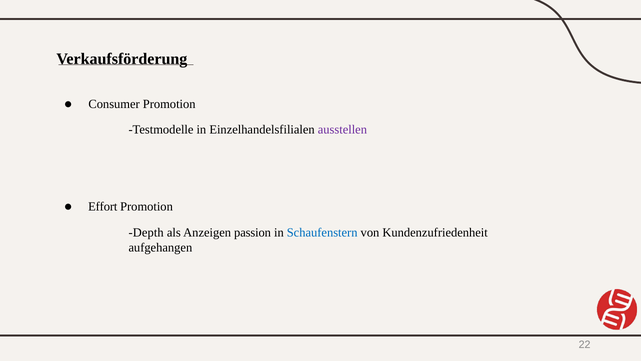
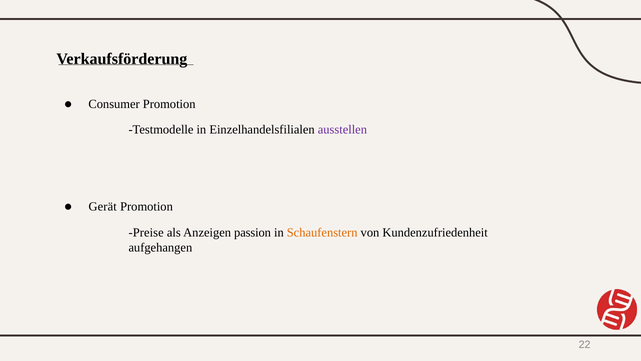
Effort: Effort -> Gerät
Depth: Depth -> Preise
Schaufenstern colour: blue -> orange
